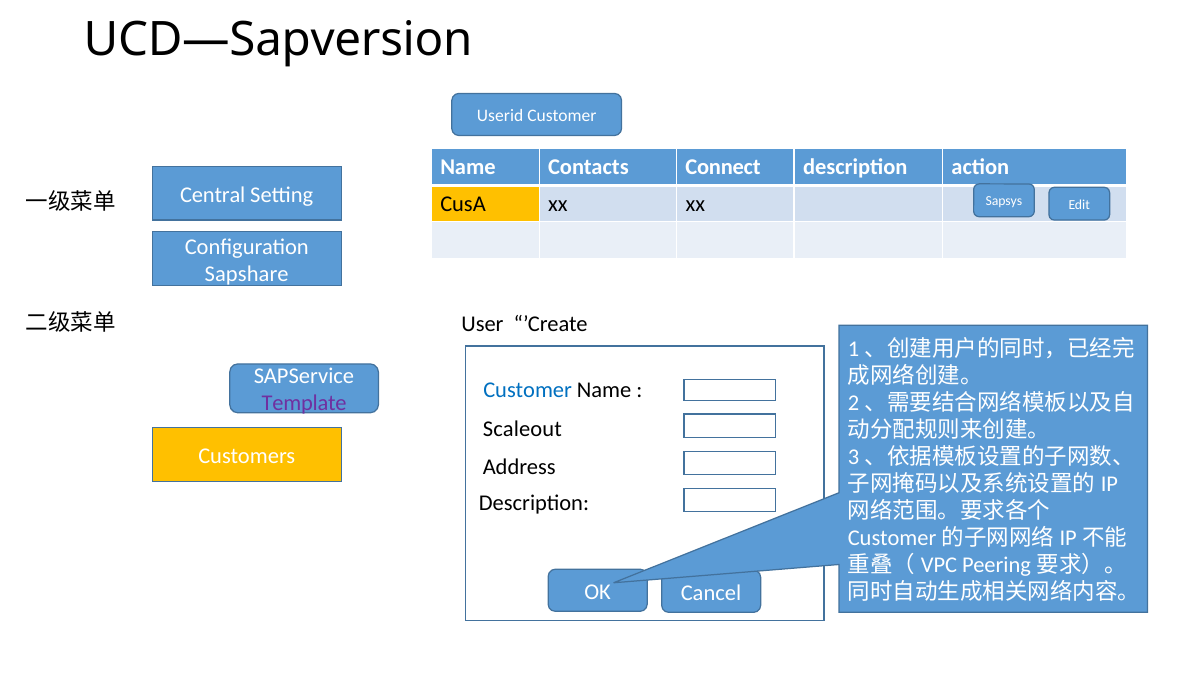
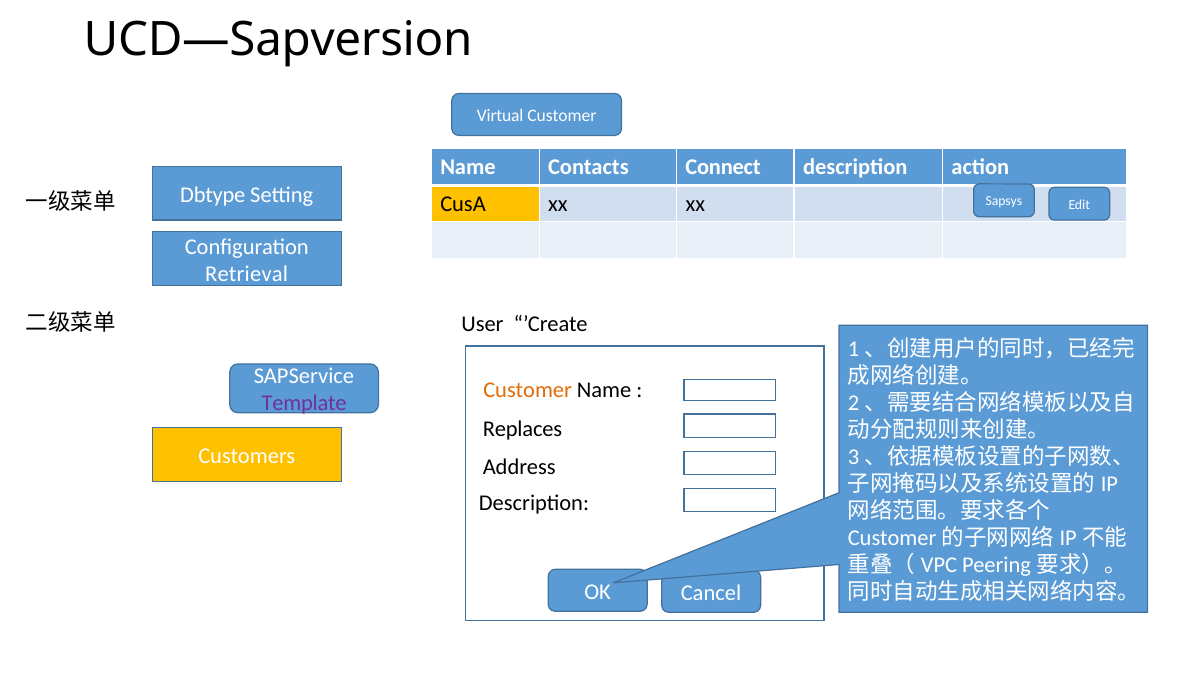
Userid: Userid -> Virtual
Central: Central -> Dbtype
Sapshare: Sapshare -> Retrieval
Customer at (528, 390) colour: blue -> orange
Scaleout: Scaleout -> Replaces
